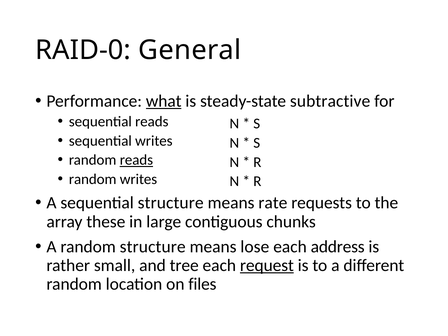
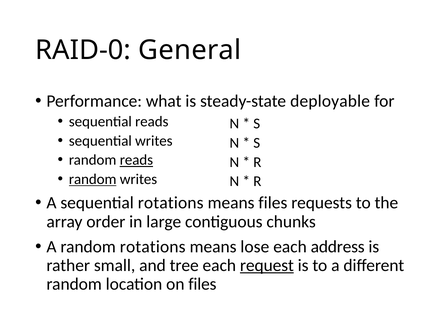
what underline: present -> none
subtractive: subtractive -> deployable
random at (93, 179) underline: none -> present
sequential structure: structure -> rotations
means rate: rate -> files
these: these -> order
random structure: structure -> rotations
